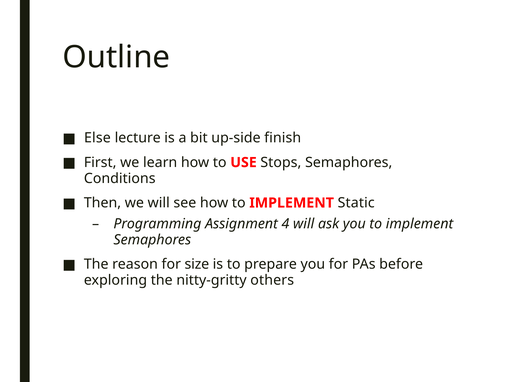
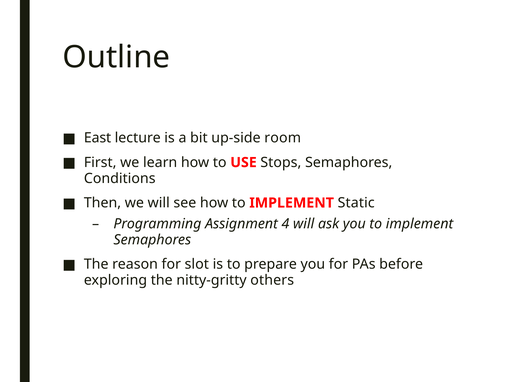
Else: Else -> East
finish: finish -> room
size: size -> slot
